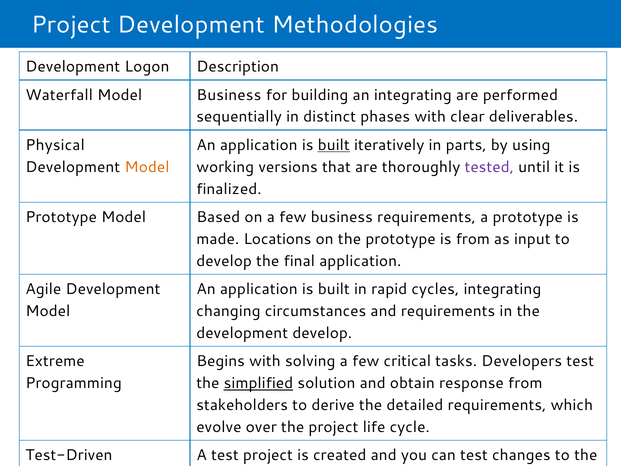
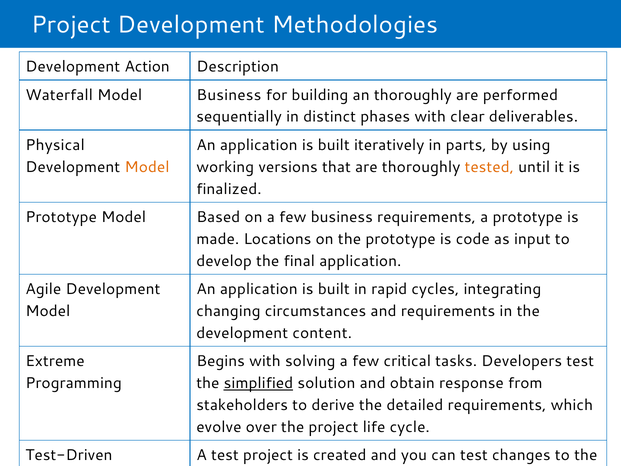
Logon: Logon -> Action
an integrating: integrating -> thoroughly
built at (334, 145) underline: present -> none
tested colour: purple -> orange
is from: from -> code
development develop: develop -> content
